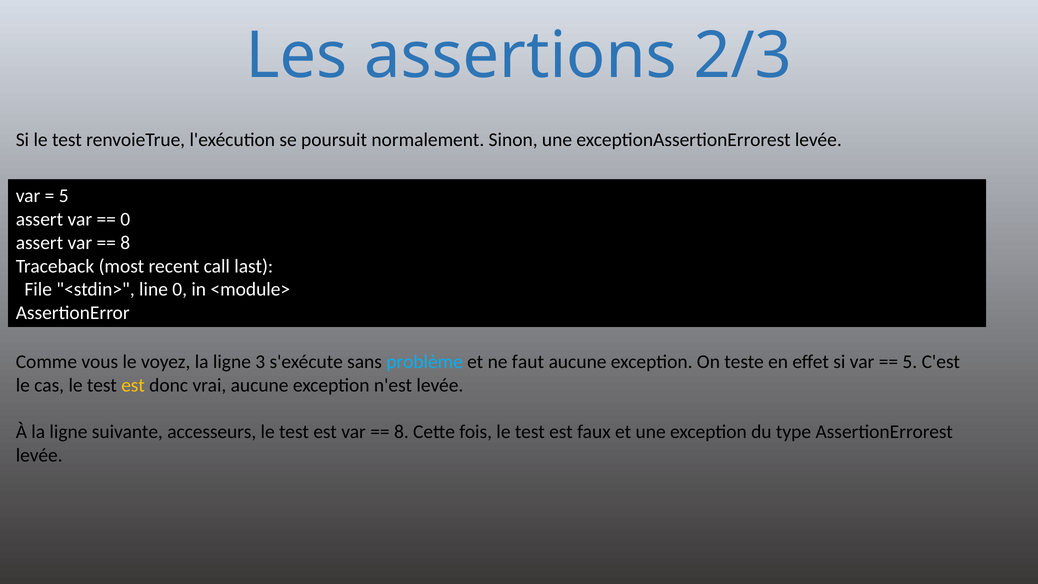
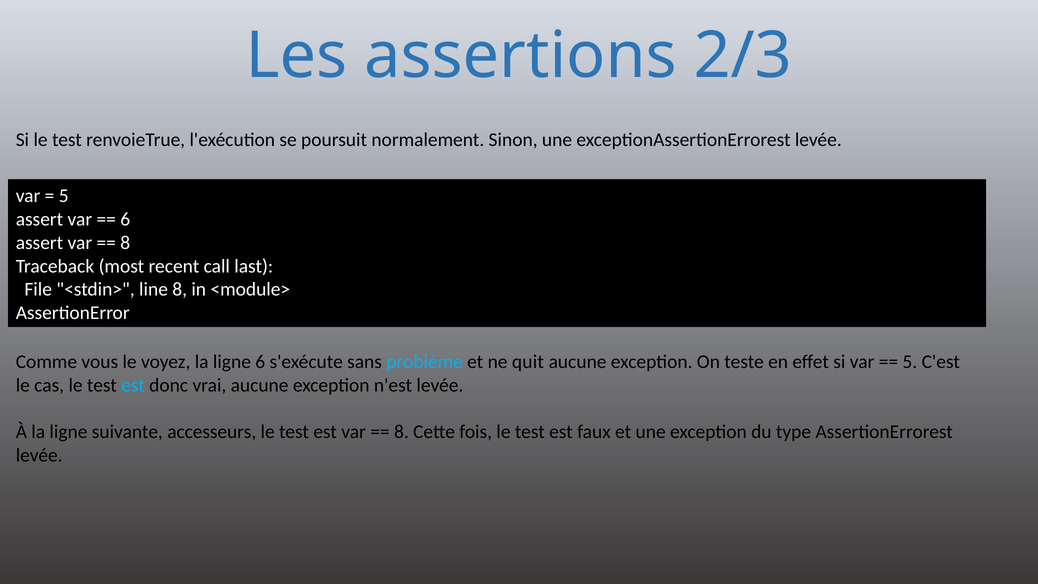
0 at (125, 219): 0 -> 6
line 0: 0 -> 8
ligne 3: 3 -> 6
faut: faut -> quit
est at (133, 385) colour: yellow -> light blue
